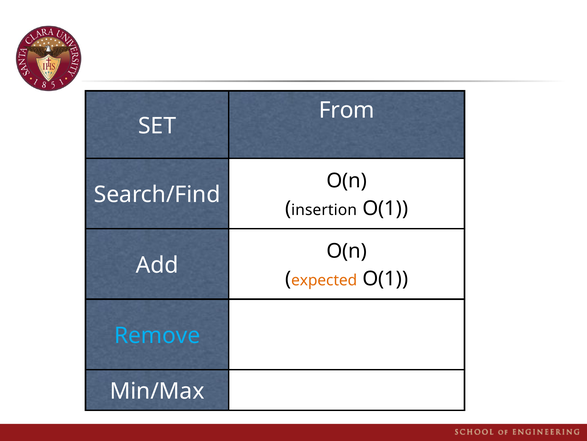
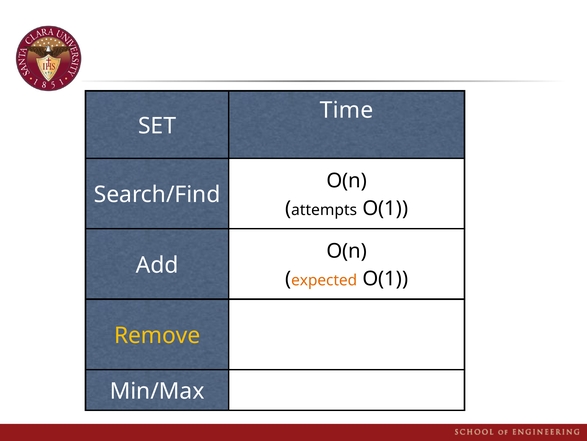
From: From -> Time
insertion: insertion -> attempts
Remove colour: light blue -> yellow
